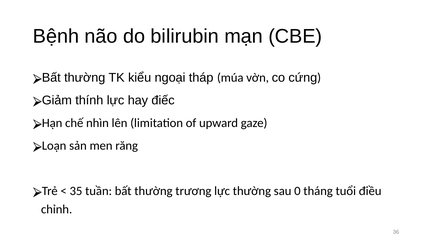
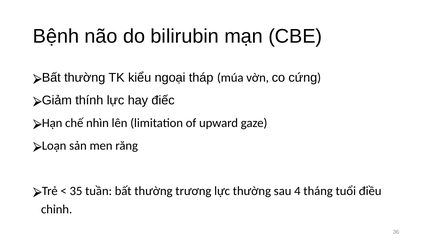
0: 0 -> 4
